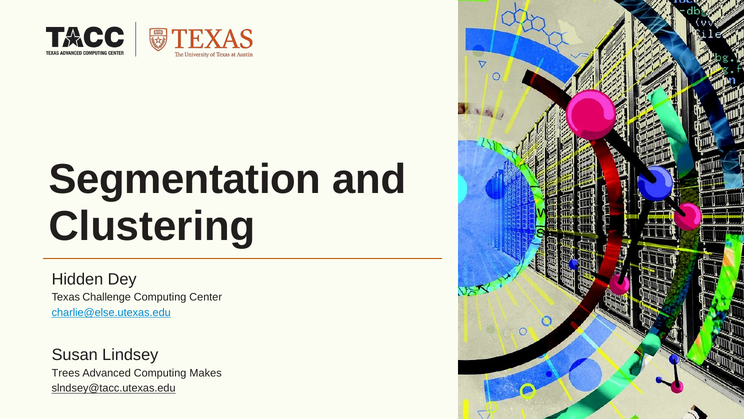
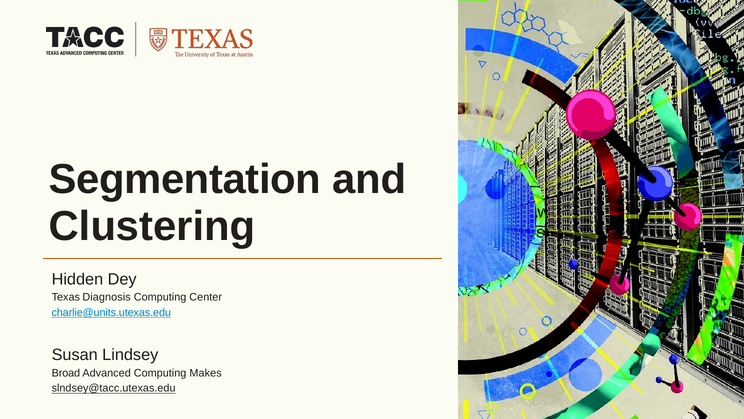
Challenge: Challenge -> Diagnosis
charlie@else.utexas.edu: charlie@else.utexas.edu -> charlie@units.utexas.edu
Trees: Trees -> Broad
